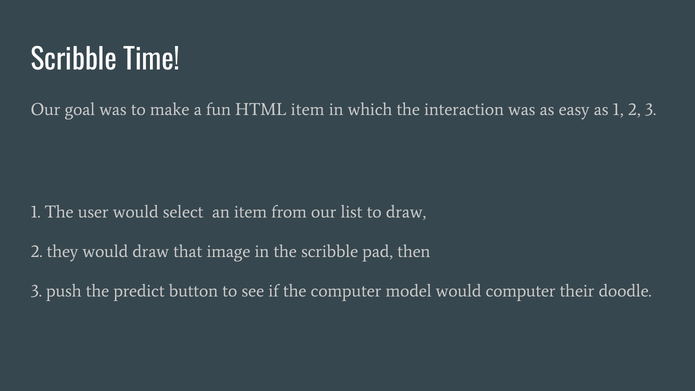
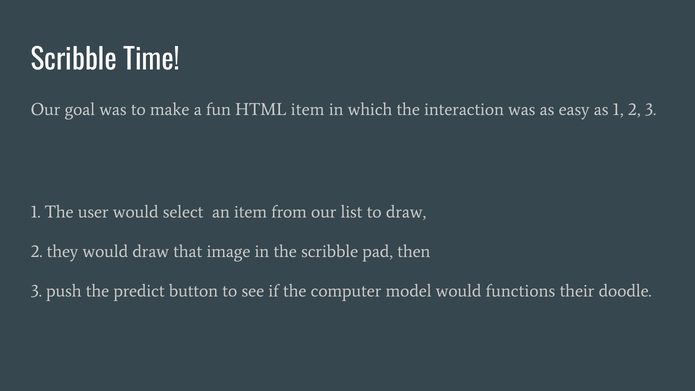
would computer: computer -> functions
